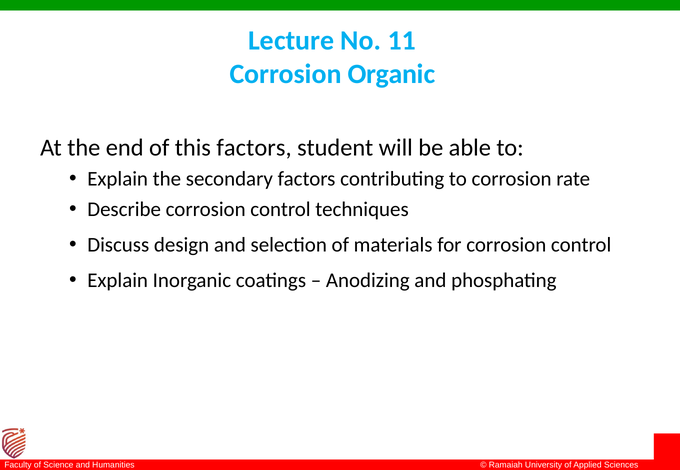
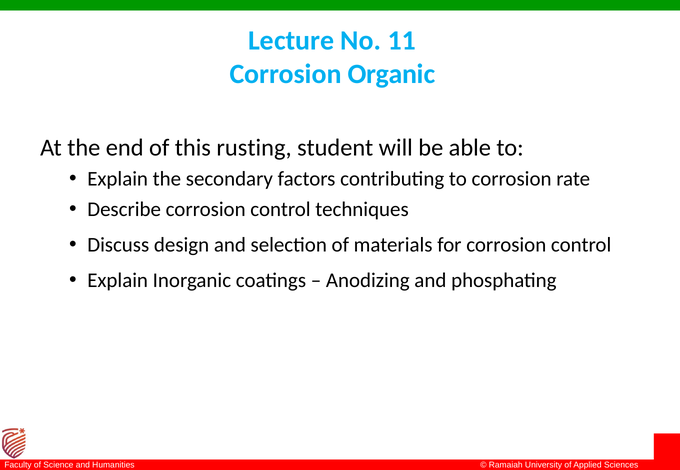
this factors: factors -> rusting
